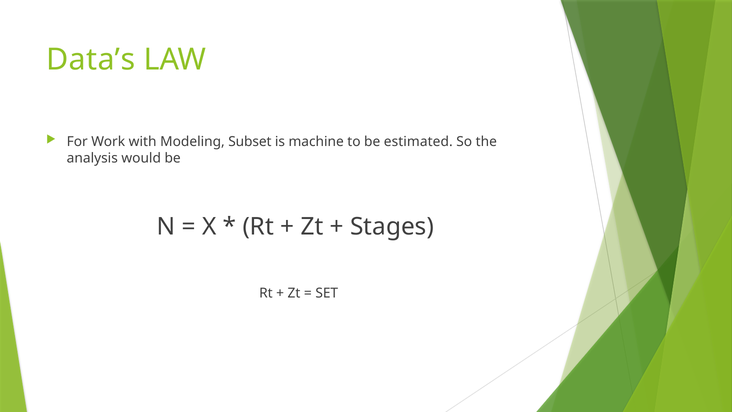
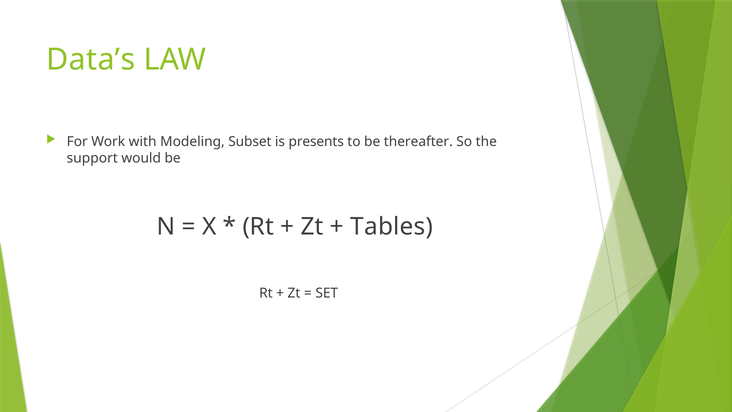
machine: machine -> presents
estimated: estimated -> thereafter
analysis: analysis -> support
Stages: Stages -> Tables
